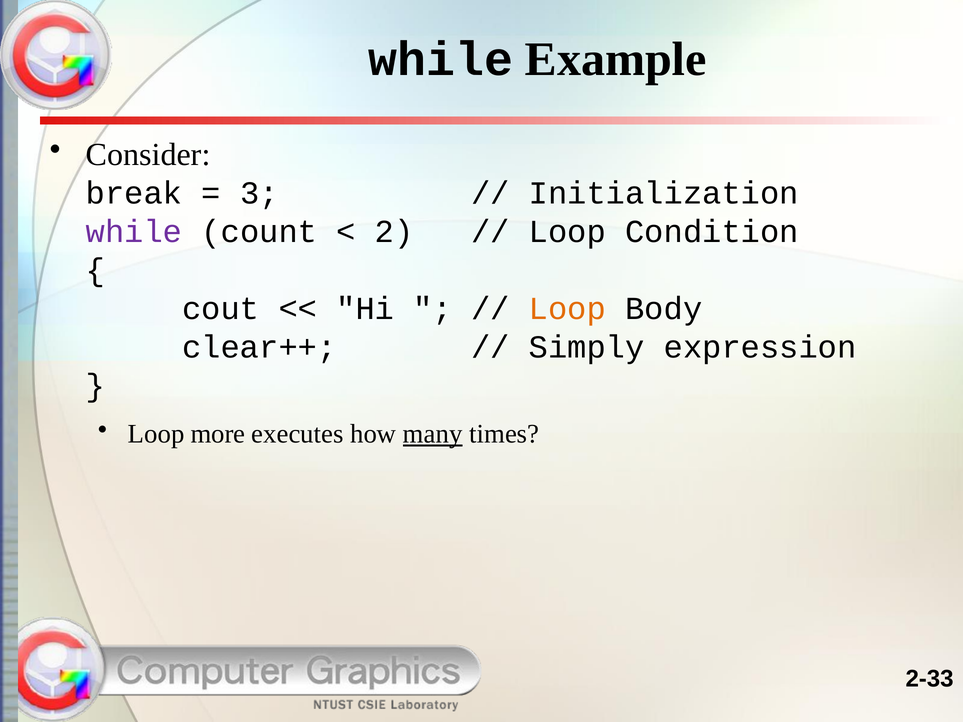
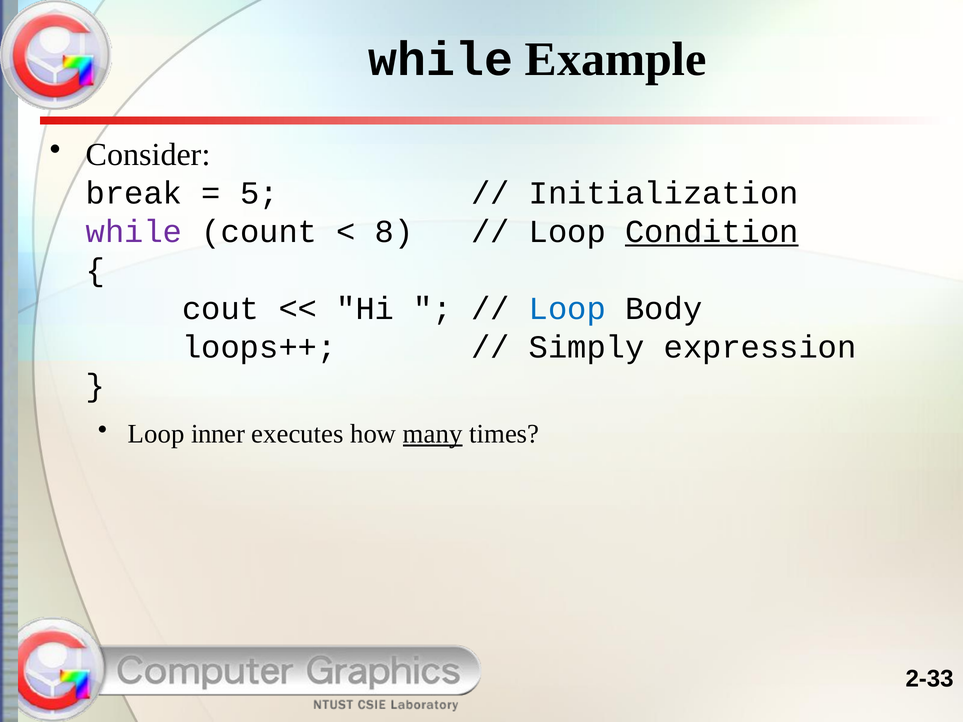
3: 3 -> 5
2: 2 -> 8
Condition underline: none -> present
Loop at (567, 309) colour: orange -> blue
clear++: clear++ -> loops++
more: more -> inner
